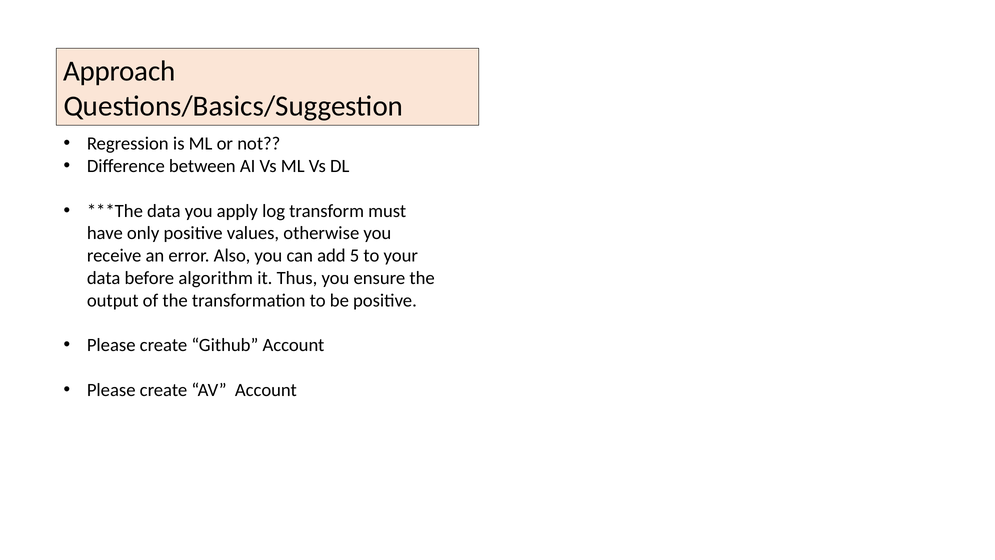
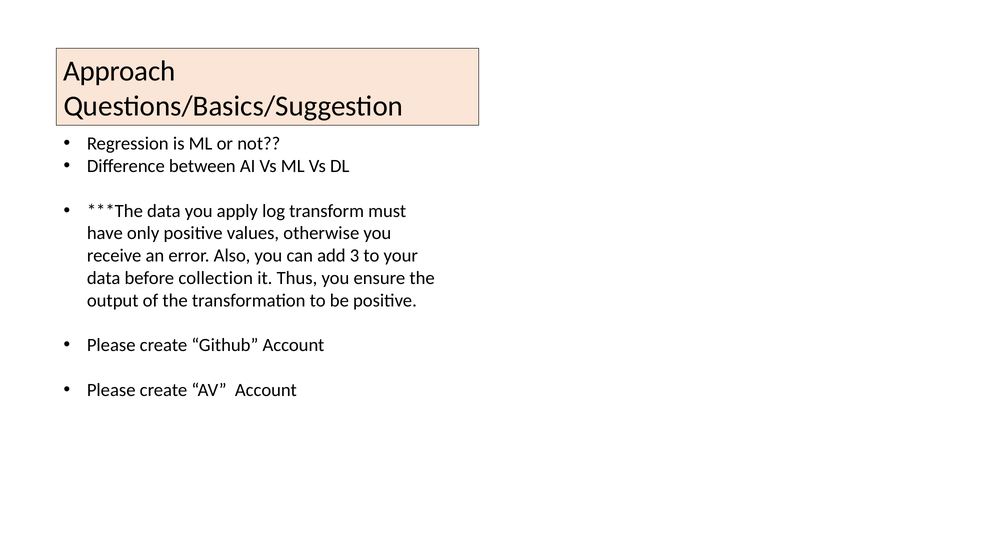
5: 5 -> 3
algorithm: algorithm -> collection
